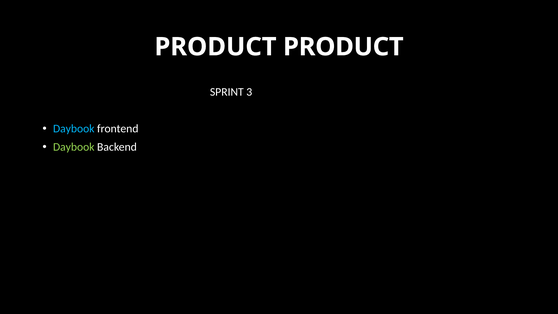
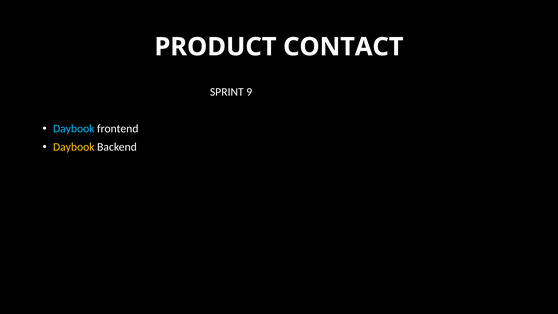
PRODUCT PRODUCT: PRODUCT -> CONTACT
3: 3 -> 9
Daybook at (74, 147) colour: light green -> yellow
